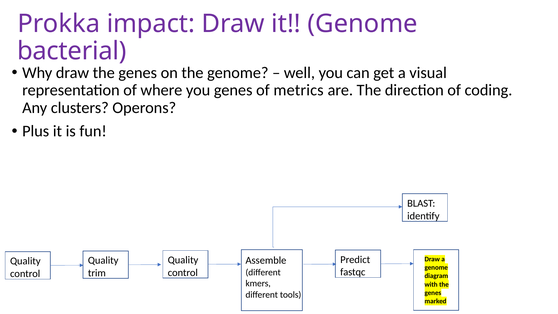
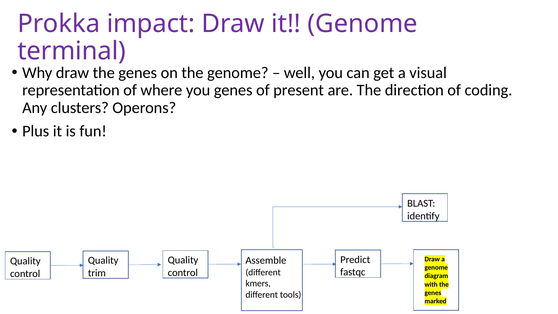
bacterial: bacterial -> terminal
metrics: metrics -> present
